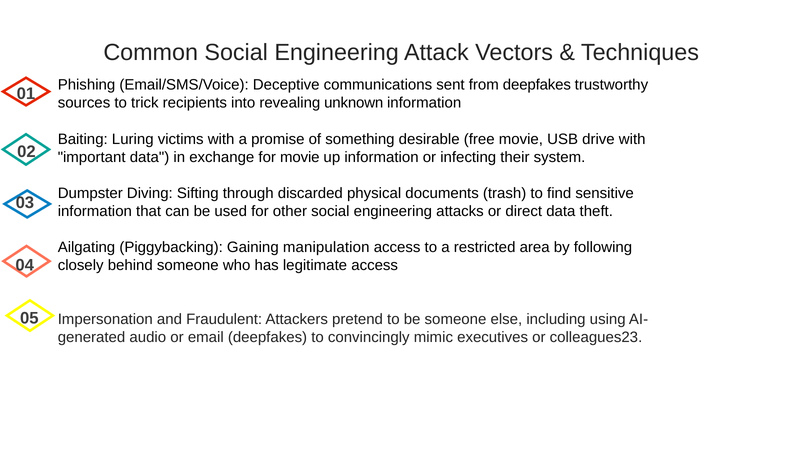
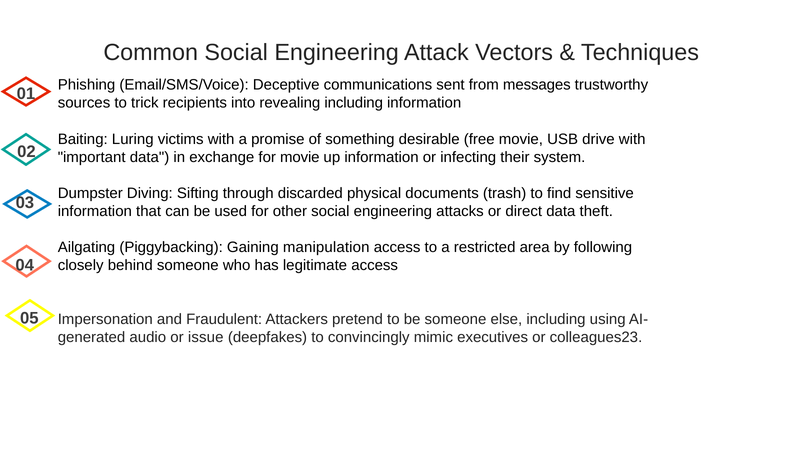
from deepfakes: deepfakes -> messages
revealing unknown: unknown -> including
email: email -> issue
